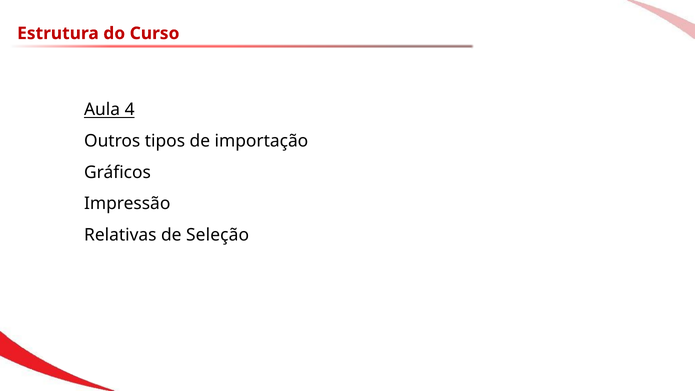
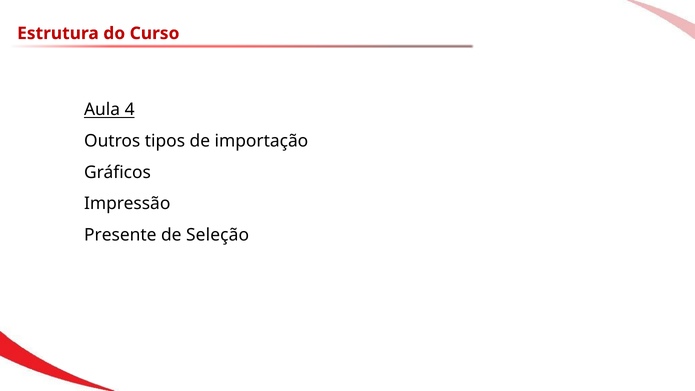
Relativas: Relativas -> Presente
